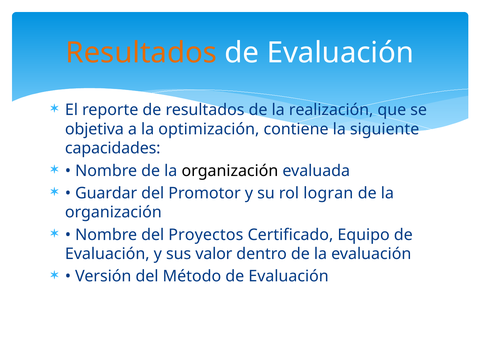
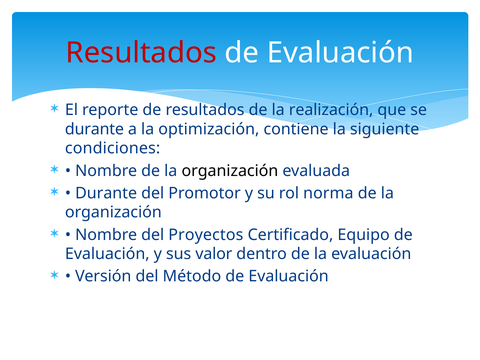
Resultados at (141, 53) colour: orange -> red
objetiva at (94, 129): objetiva -> durante
capacidades: capacidades -> condiciones
Guardar at (106, 193): Guardar -> Durante
logran: logran -> norma
